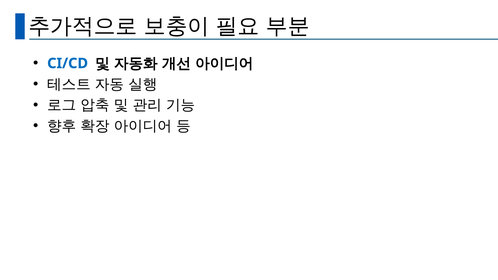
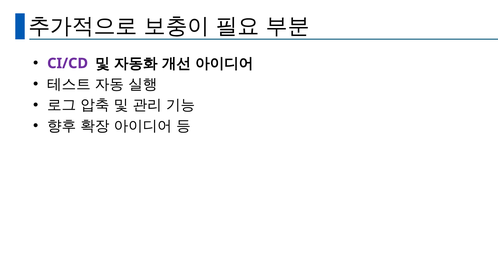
CI/CD colour: blue -> purple
